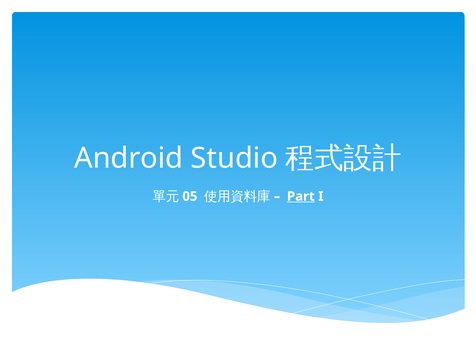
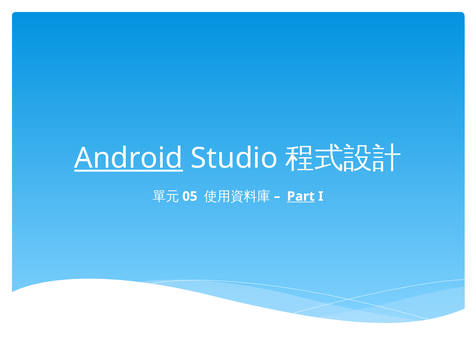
Android underline: none -> present
